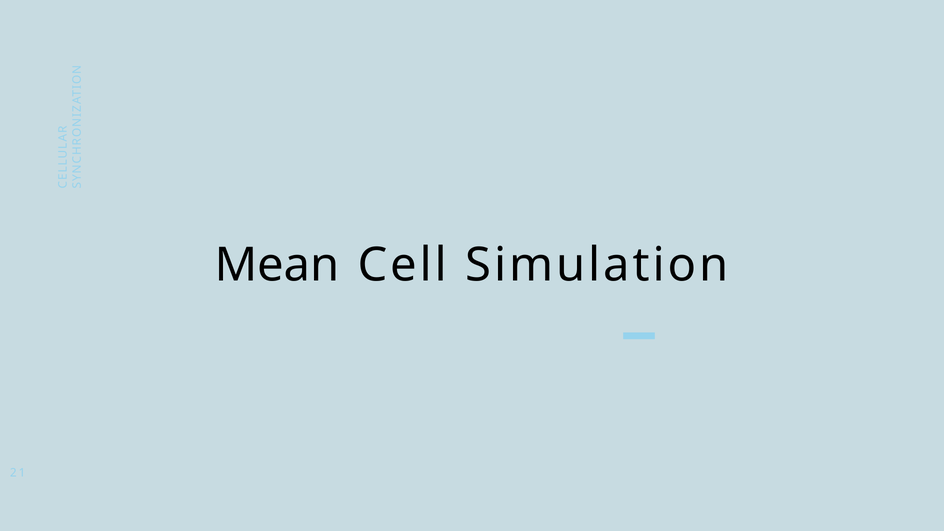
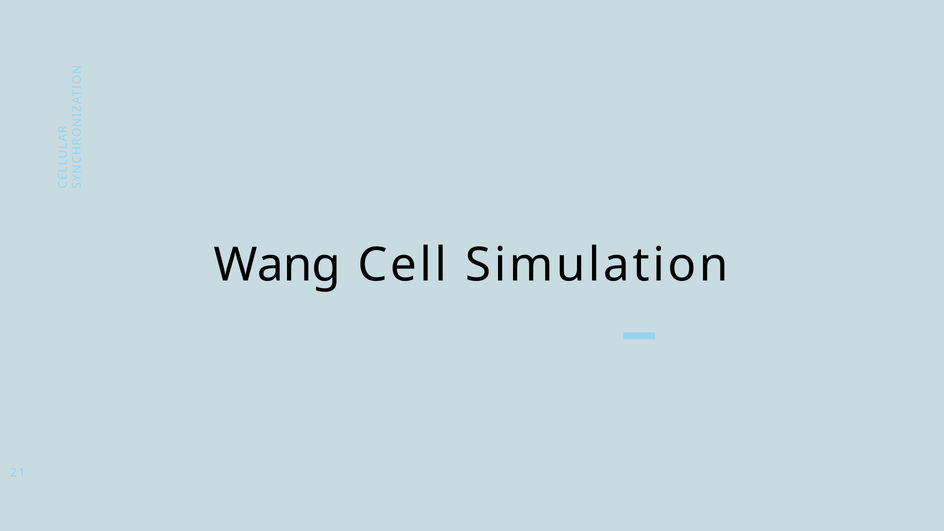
Mean: Mean -> Wang
